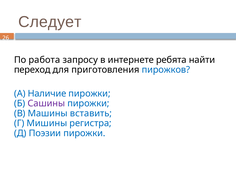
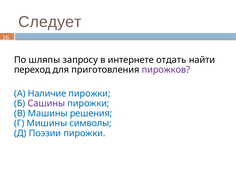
работа: работа -> шляпы
ребята: ребята -> отдать
пирожков colour: blue -> purple
вставить: вставить -> решения
регистра: регистра -> символы
